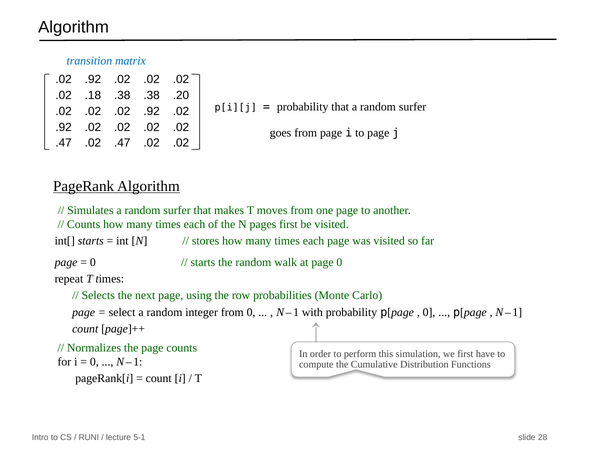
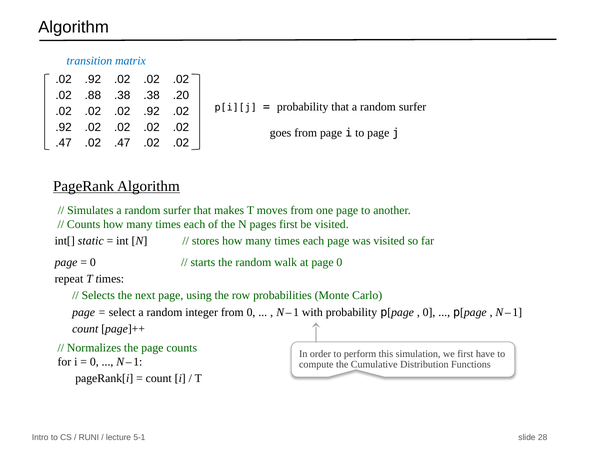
.18: .18 -> .88
int[ starts: starts -> static
